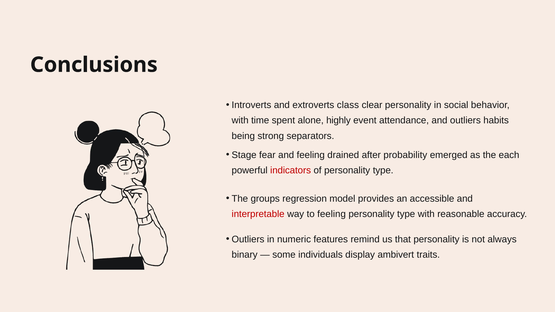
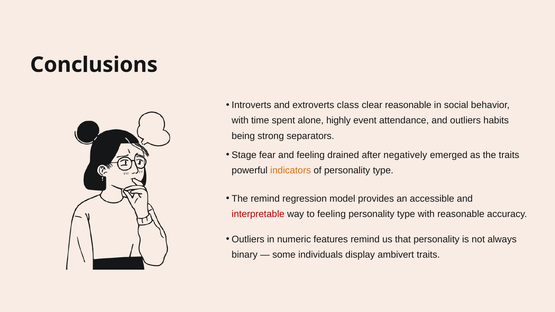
clear personality: personality -> reasonable
probability: probability -> negatively
the each: each -> traits
indicators colour: red -> orange
The groups: groups -> remind
